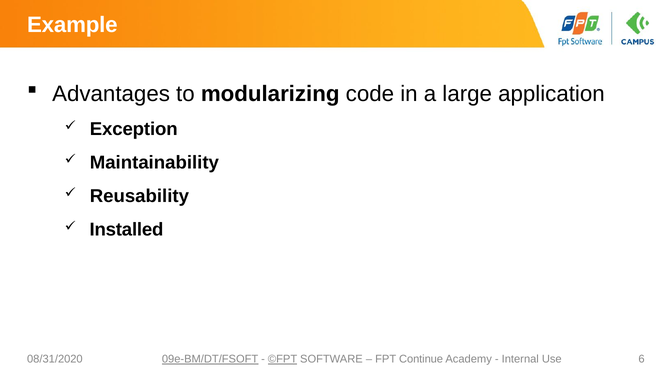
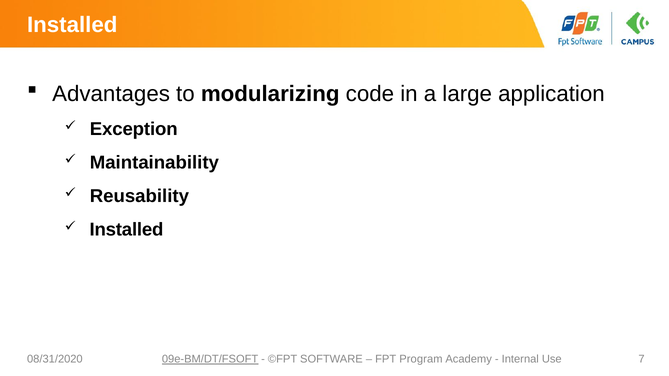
Example at (72, 25): Example -> Installed
©FPT underline: present -> none
Continue: Continue -> Program
6: 6 -> 7
